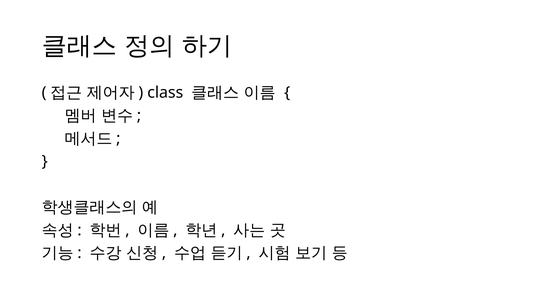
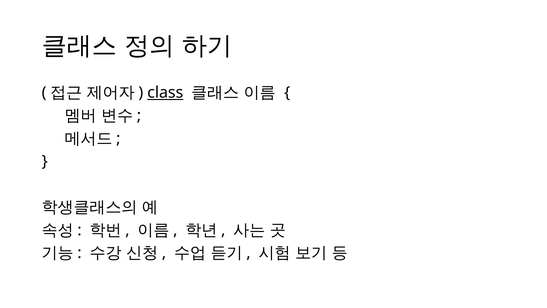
class underline: none -> present
